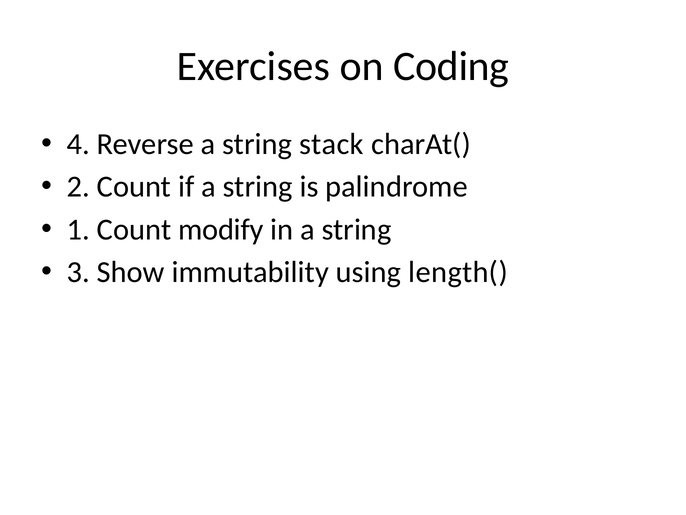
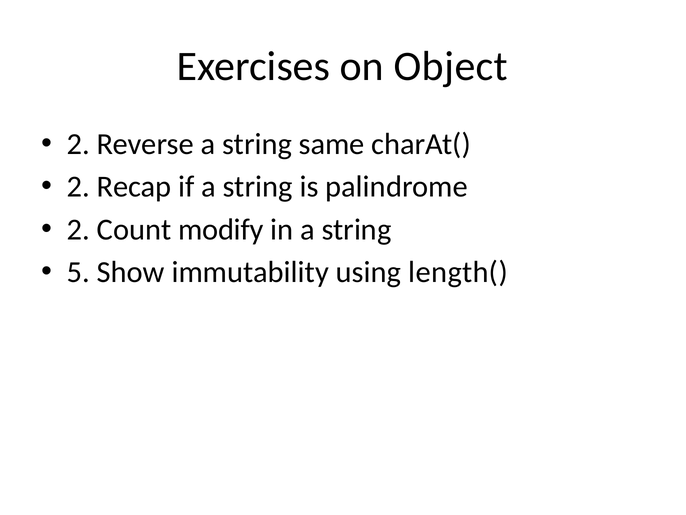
Coding: Coding -> Object
4 at (78, 144): 4 -> 2
stack: stack -> same
2 Count: Count -> Recap
1 at (78, 229): 1 -> 2
3: 3 -> 5
